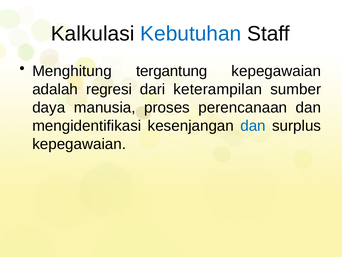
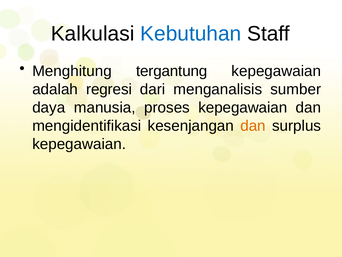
keterampilan: keterampilan -> menganalisis
proses perencanaan: perencanaan -> kepegawaian
dan at (253, 126) colour: blue -> orange
